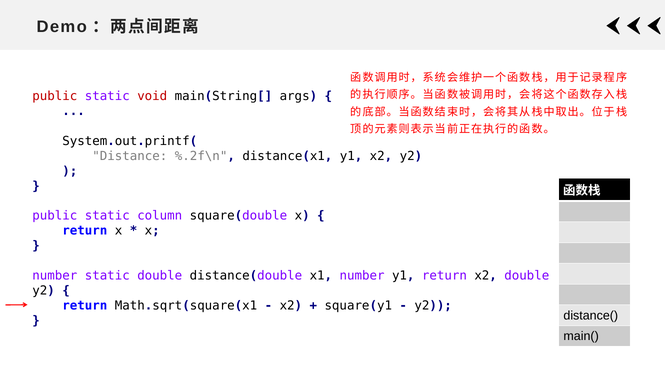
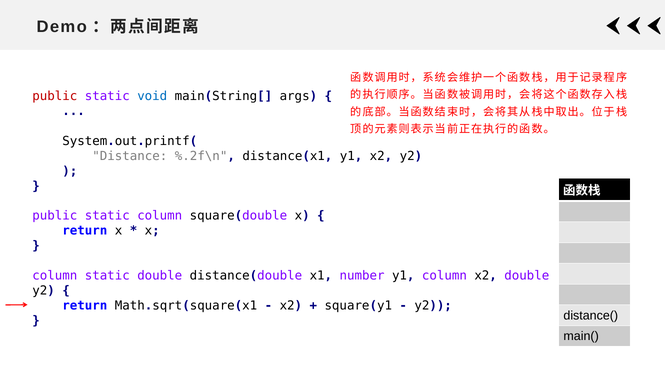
void colour: red -> blue
number at (55, 276): number -> column
y1 return: return -> column
